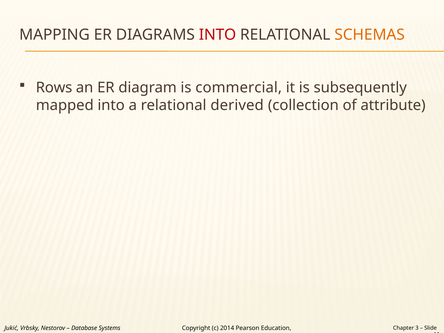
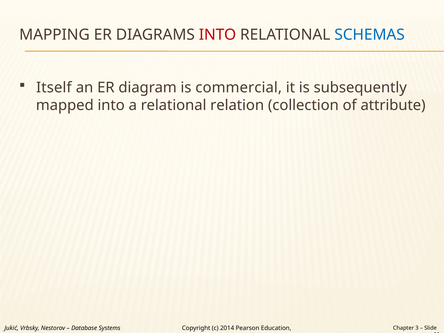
SCHEMAS colour: orange -> blue
Rows: Rows -> Itself
derived: derived -> relation
